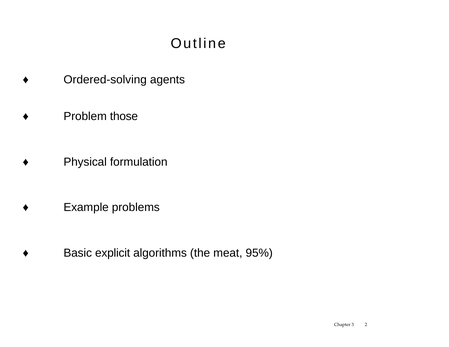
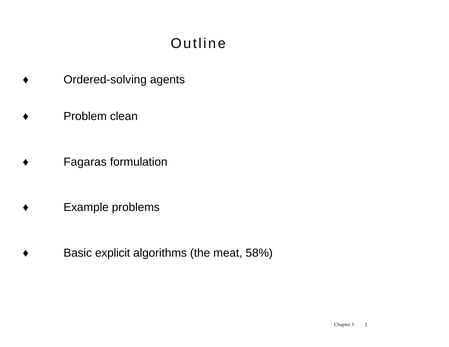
those: those -> clean
Physical: Physical -> Fagaras
95%: 95% -> 58%
